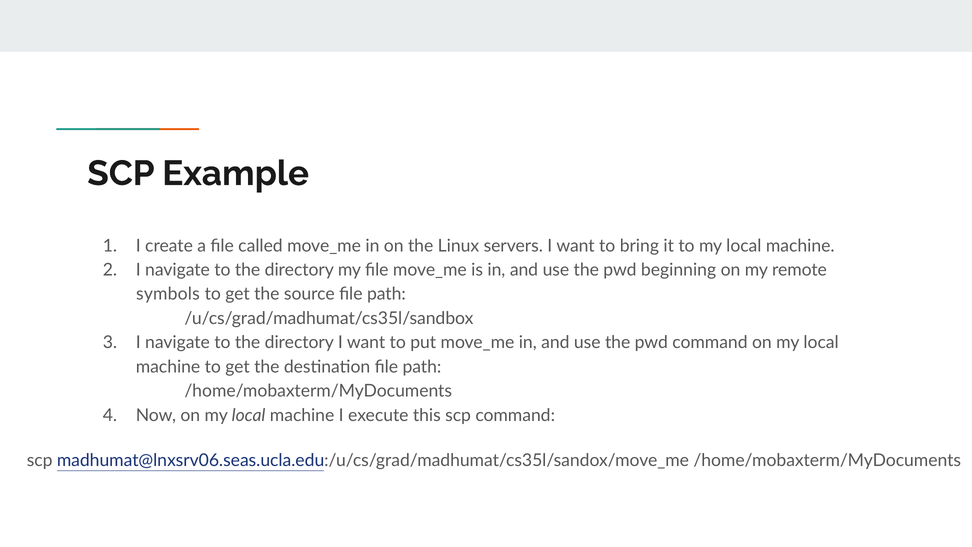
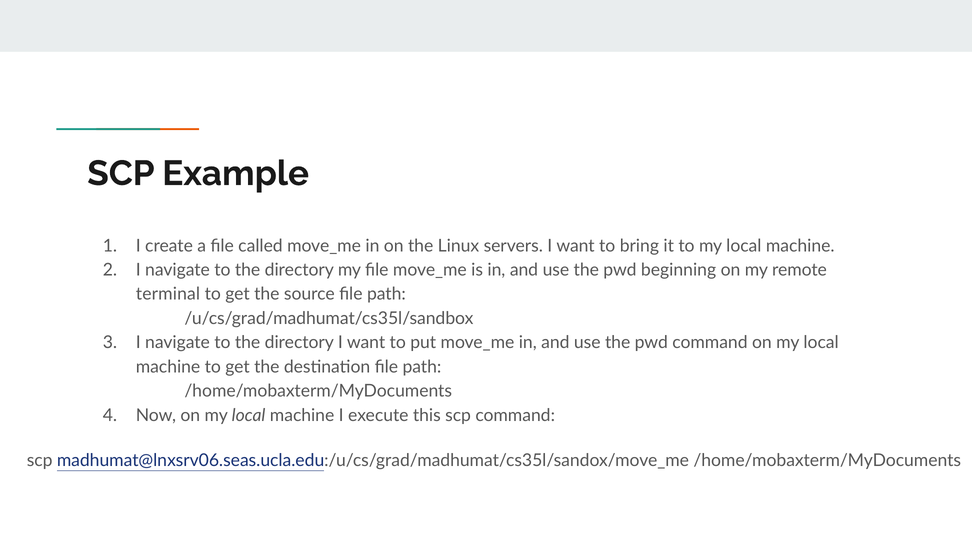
symbols: symbols -> terminal
